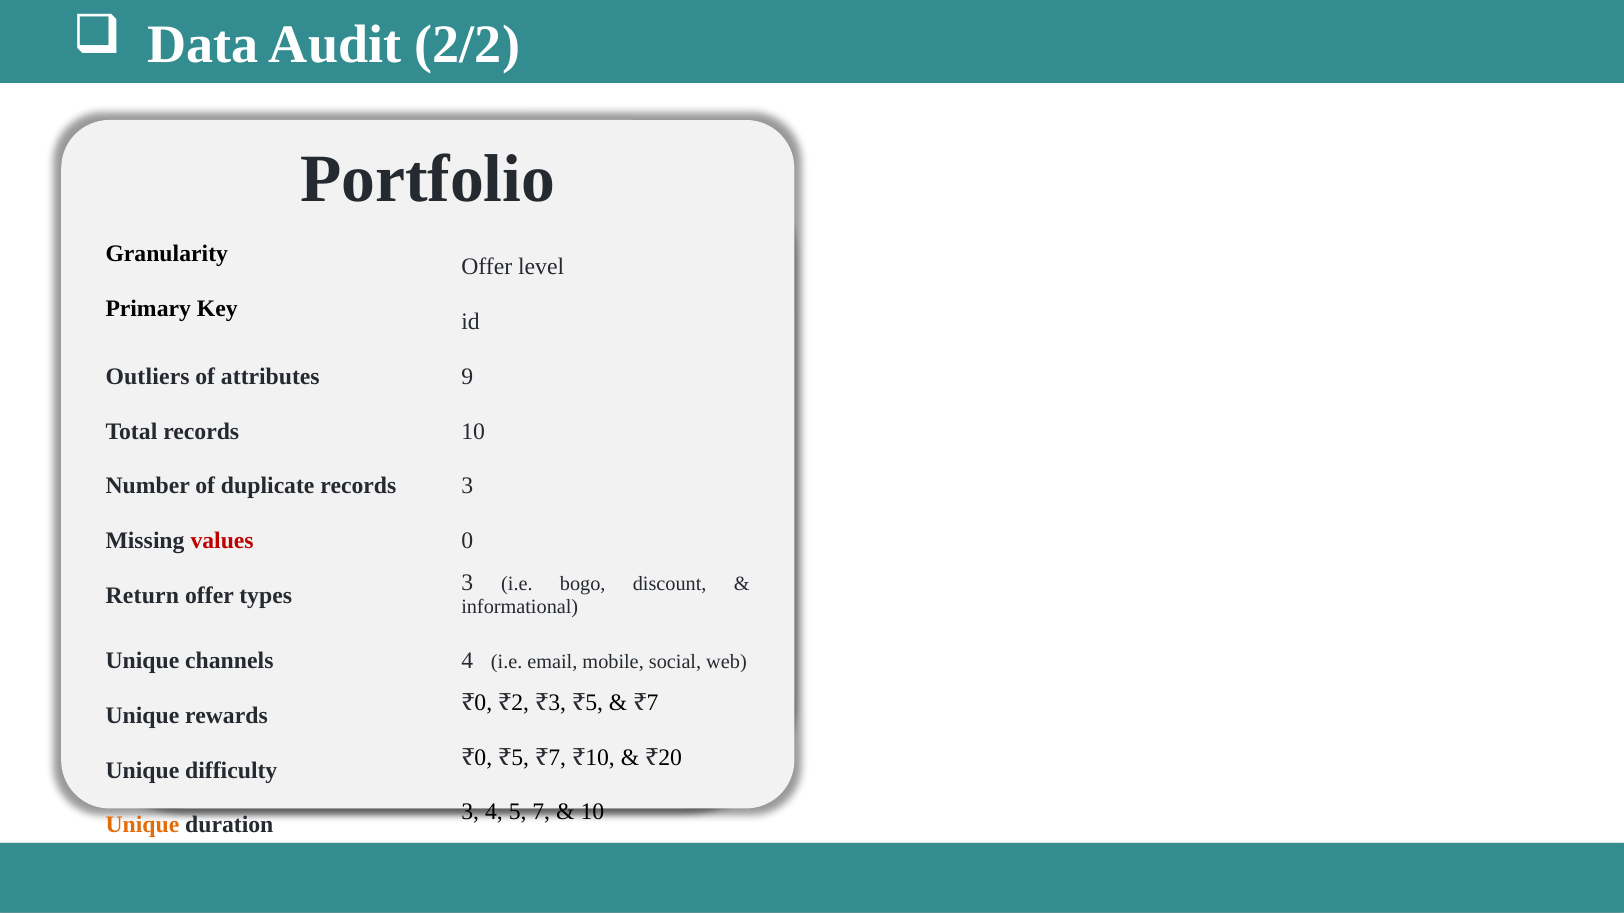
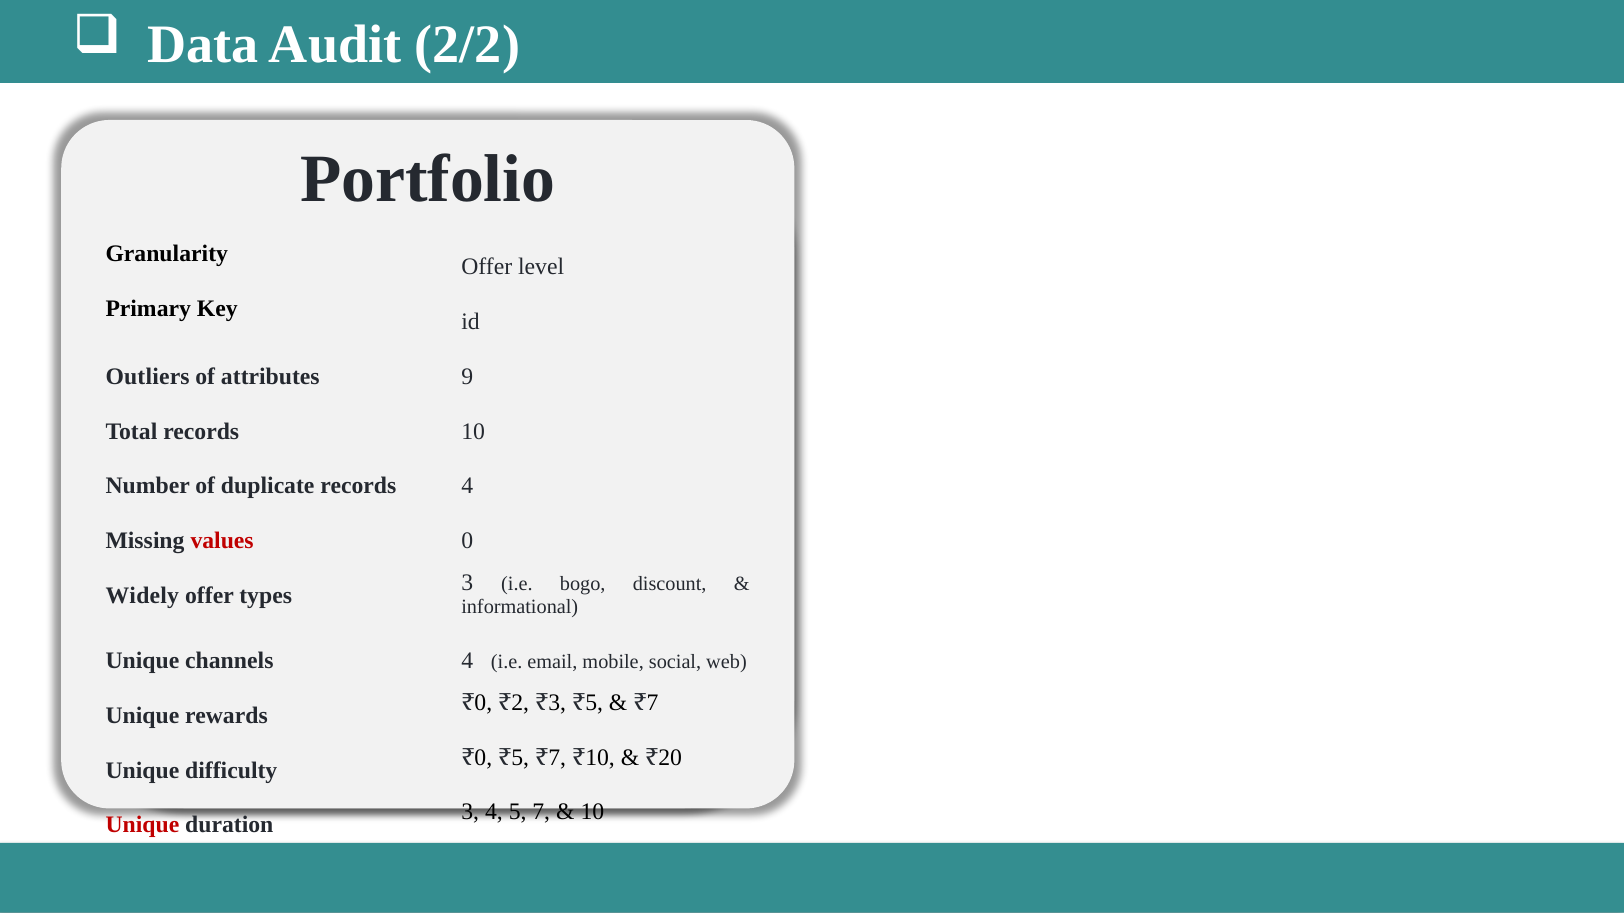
records 3: 3 -> 4
Return: Return -> Widely
Unique at (142, 826) colour: orange -> red
